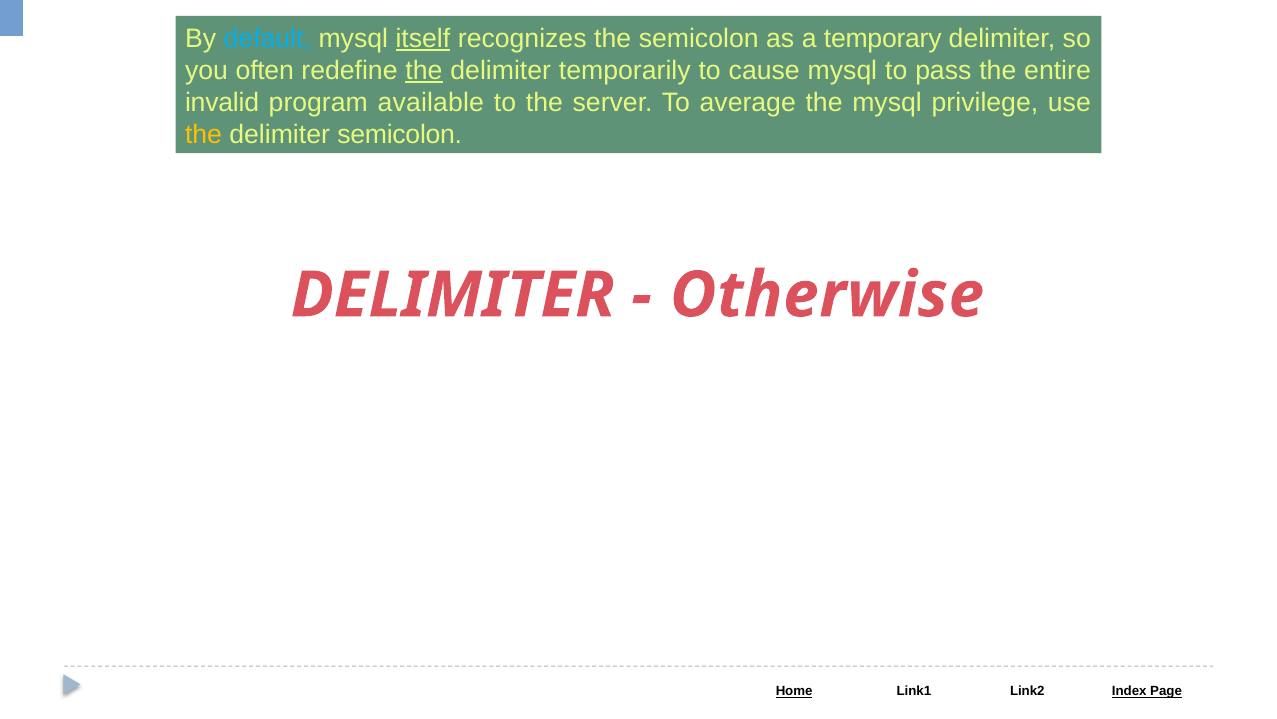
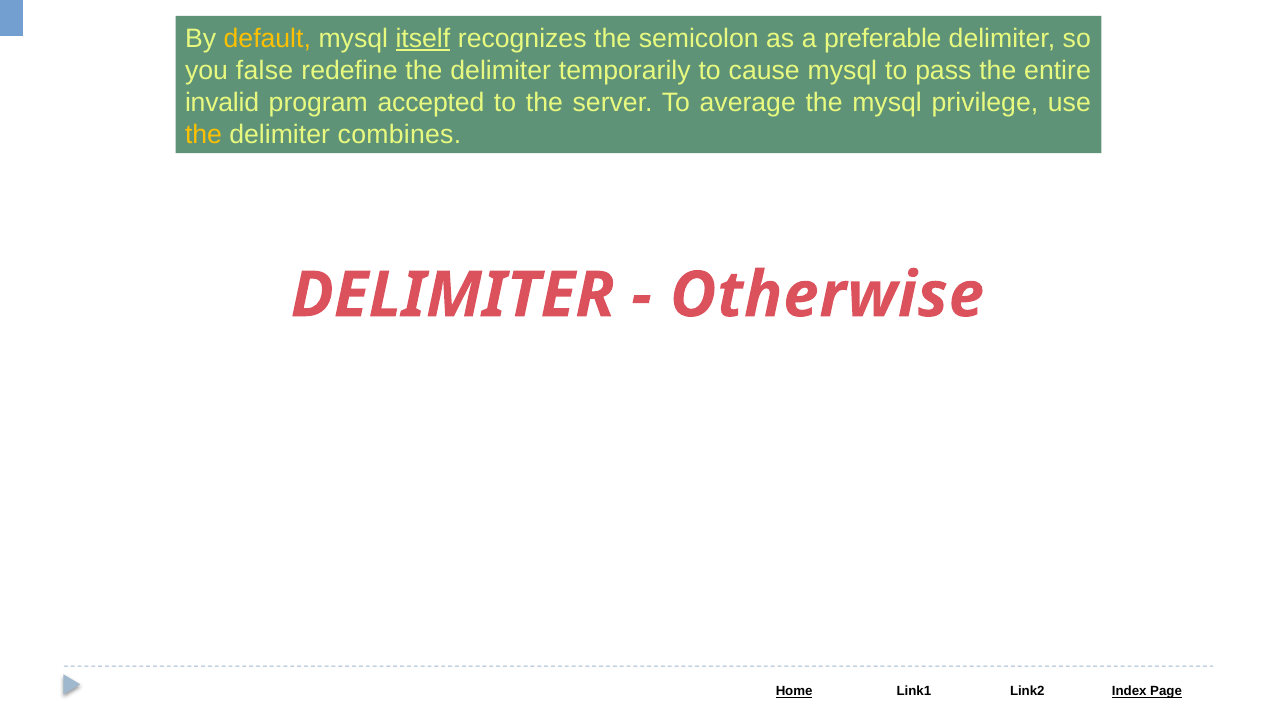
default colour: light blue -> yellow
temporary: temporary -> preferable
often: often -> false
the at (424, 70) underline: present -> none
available: available -> accepted
delimiter semicolon: semicolon -> combines
